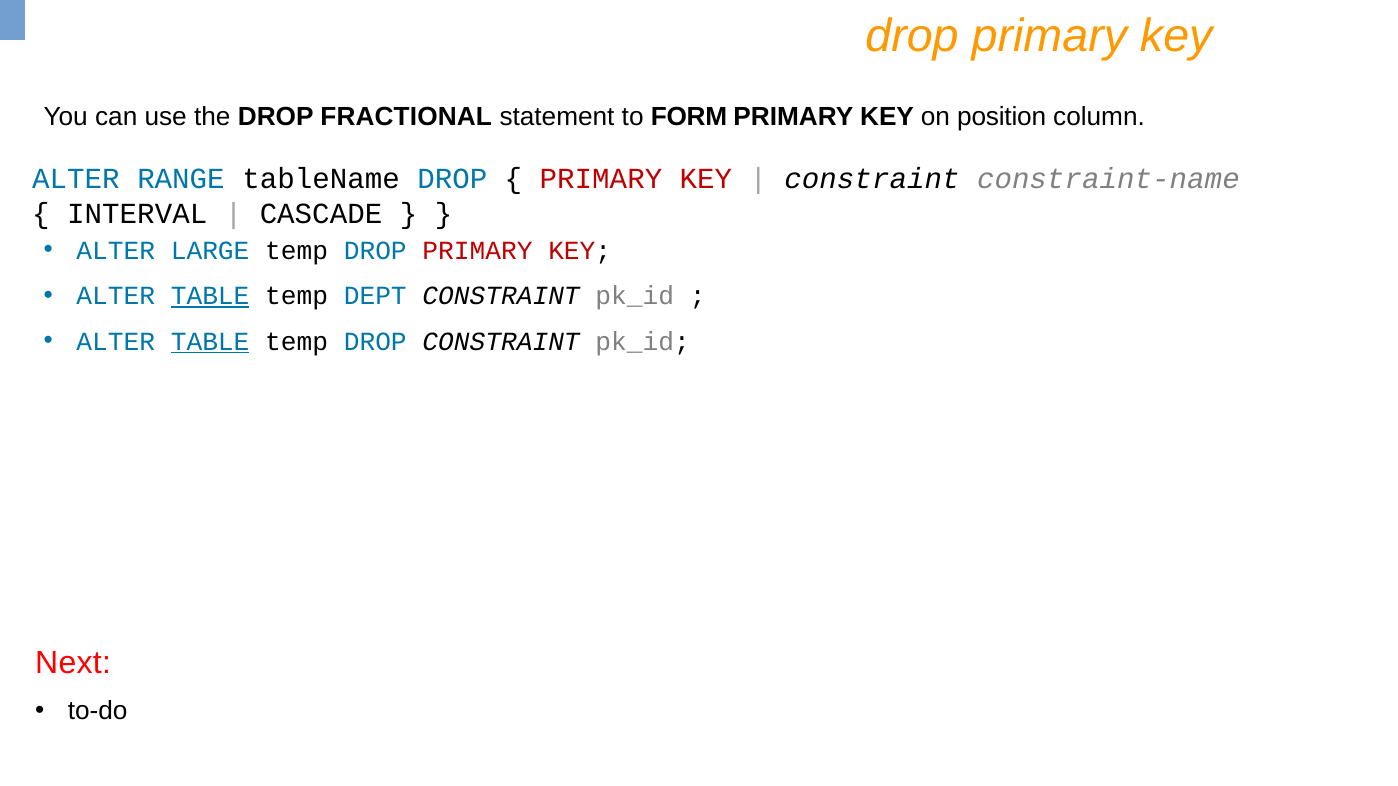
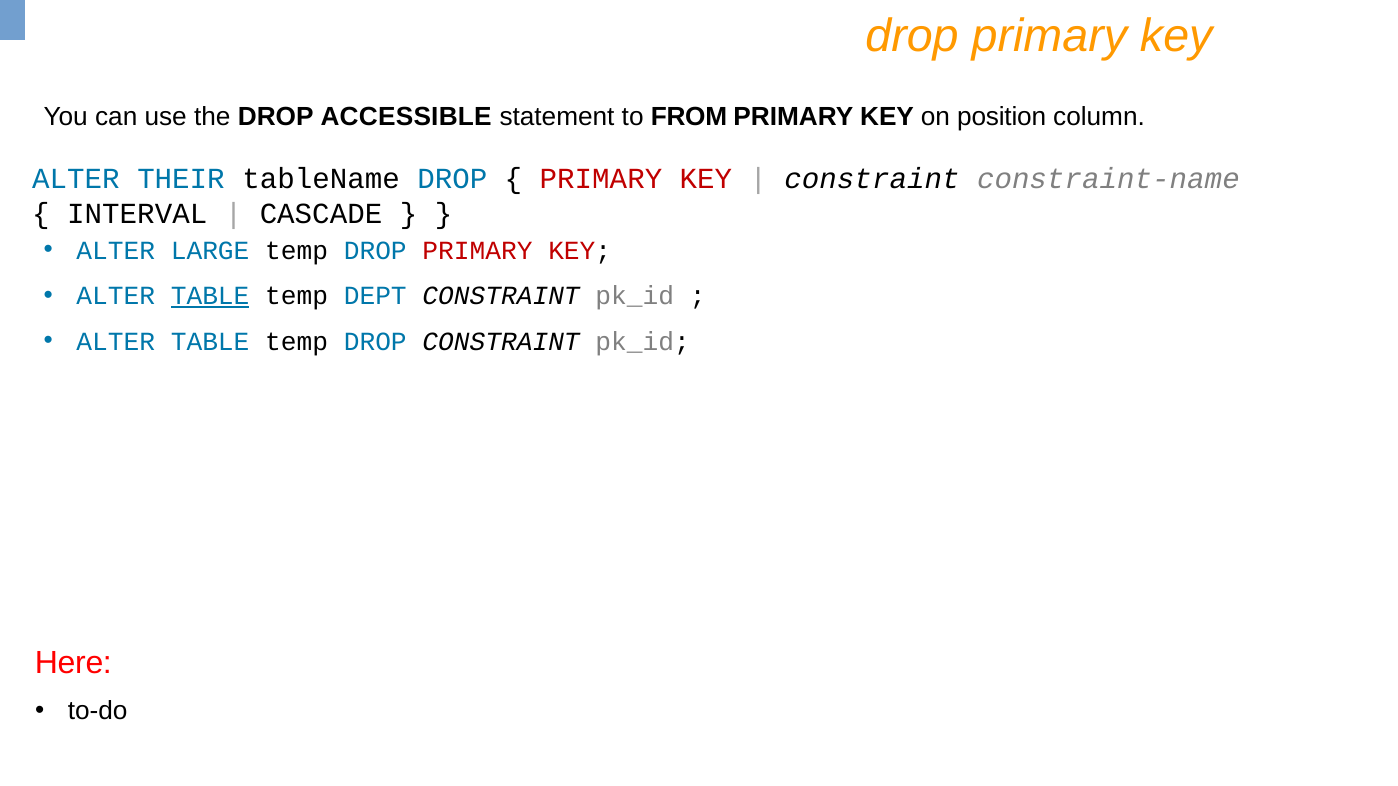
FRACTIONAL: FRACTIONAL -> ACCESSIBLE
FORM: FORM -> FROM
RANGE: RANGE -> THEIR
TABLE at (210, 342) underline: present -> none
Next: Next -> Here
